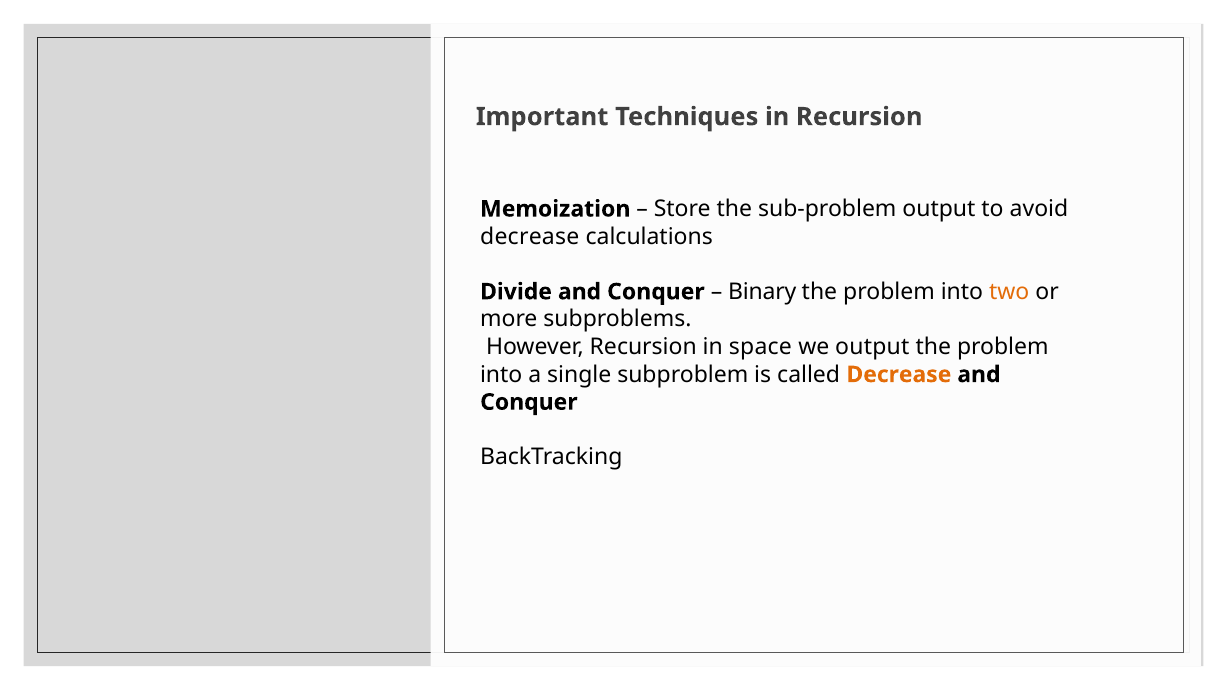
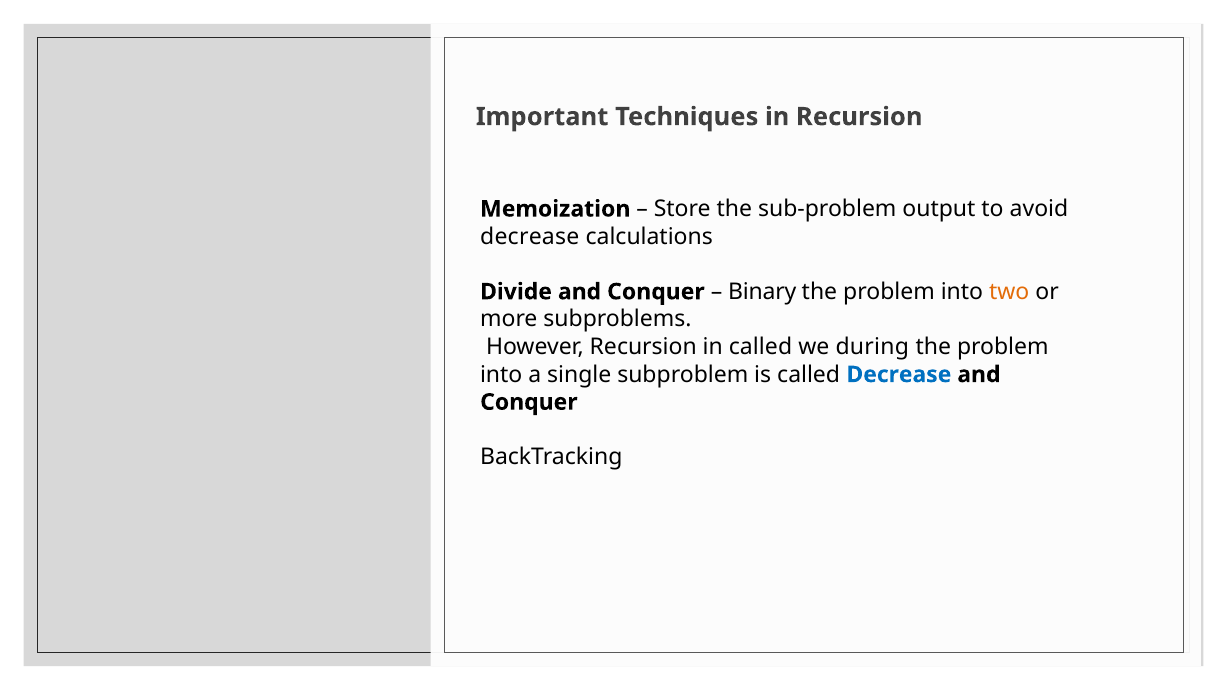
in space: space -> called
we output: output -> during
Decrease at (899, 375) colour: orange -> blue
